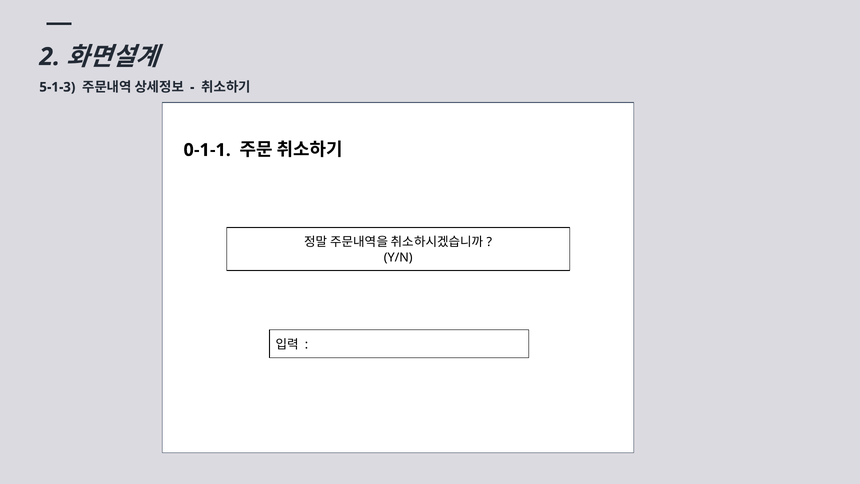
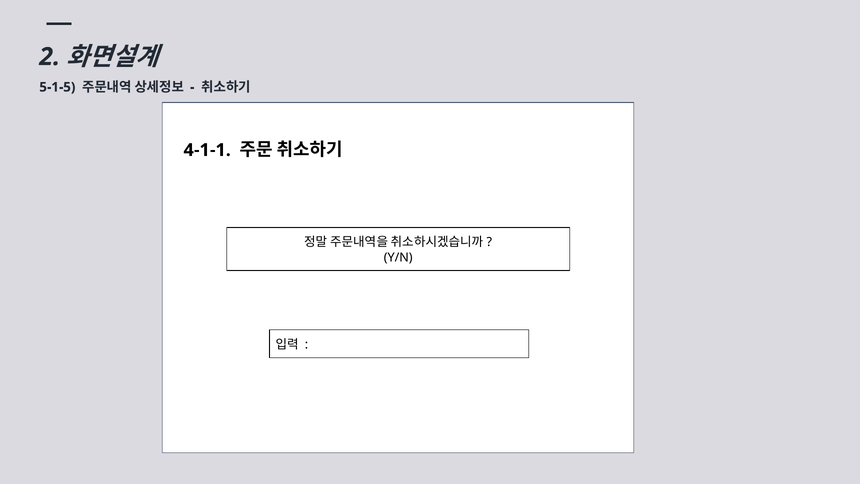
5-1-3: 5-1-3 -> 5-1-5
0-1-1: 0-1-1 -> 4-1-1
